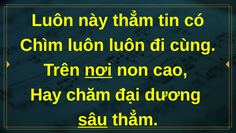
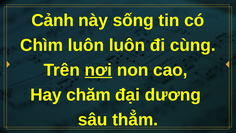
Luôn at (53, 20): Luôn -> Cảnh
này thẳm: thẳm -> sống
sâu underline: present -> none
